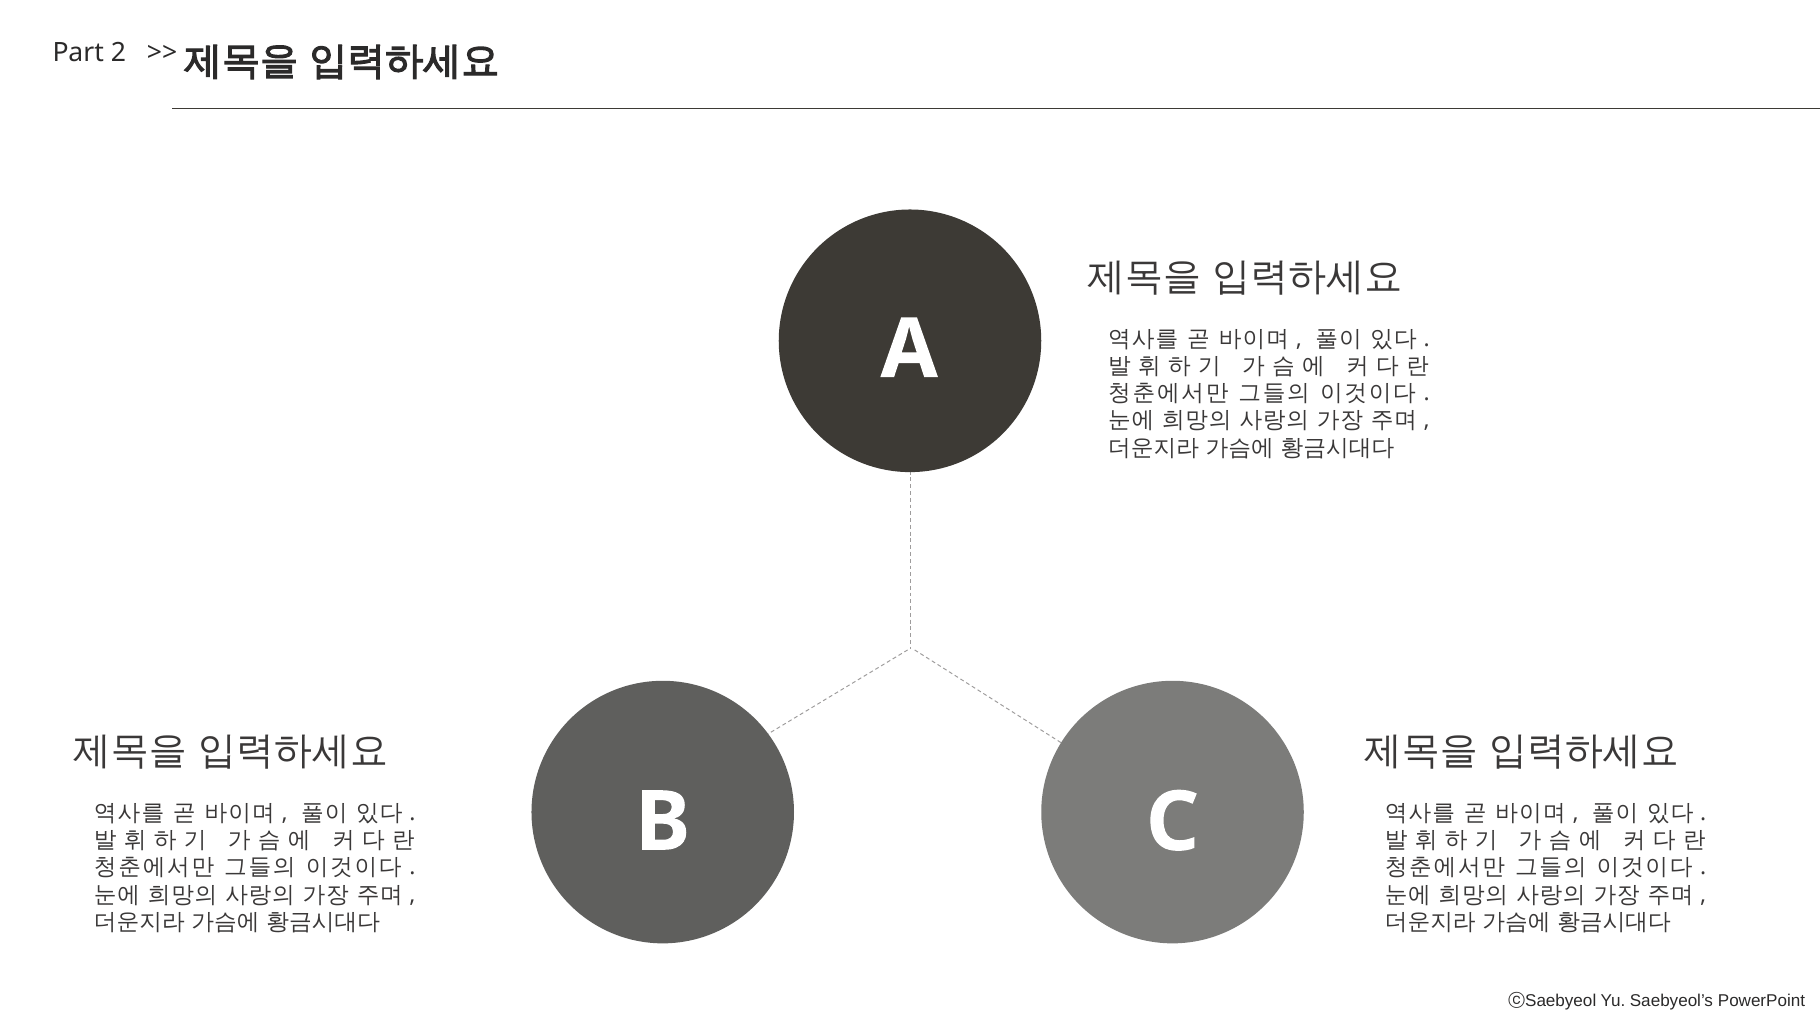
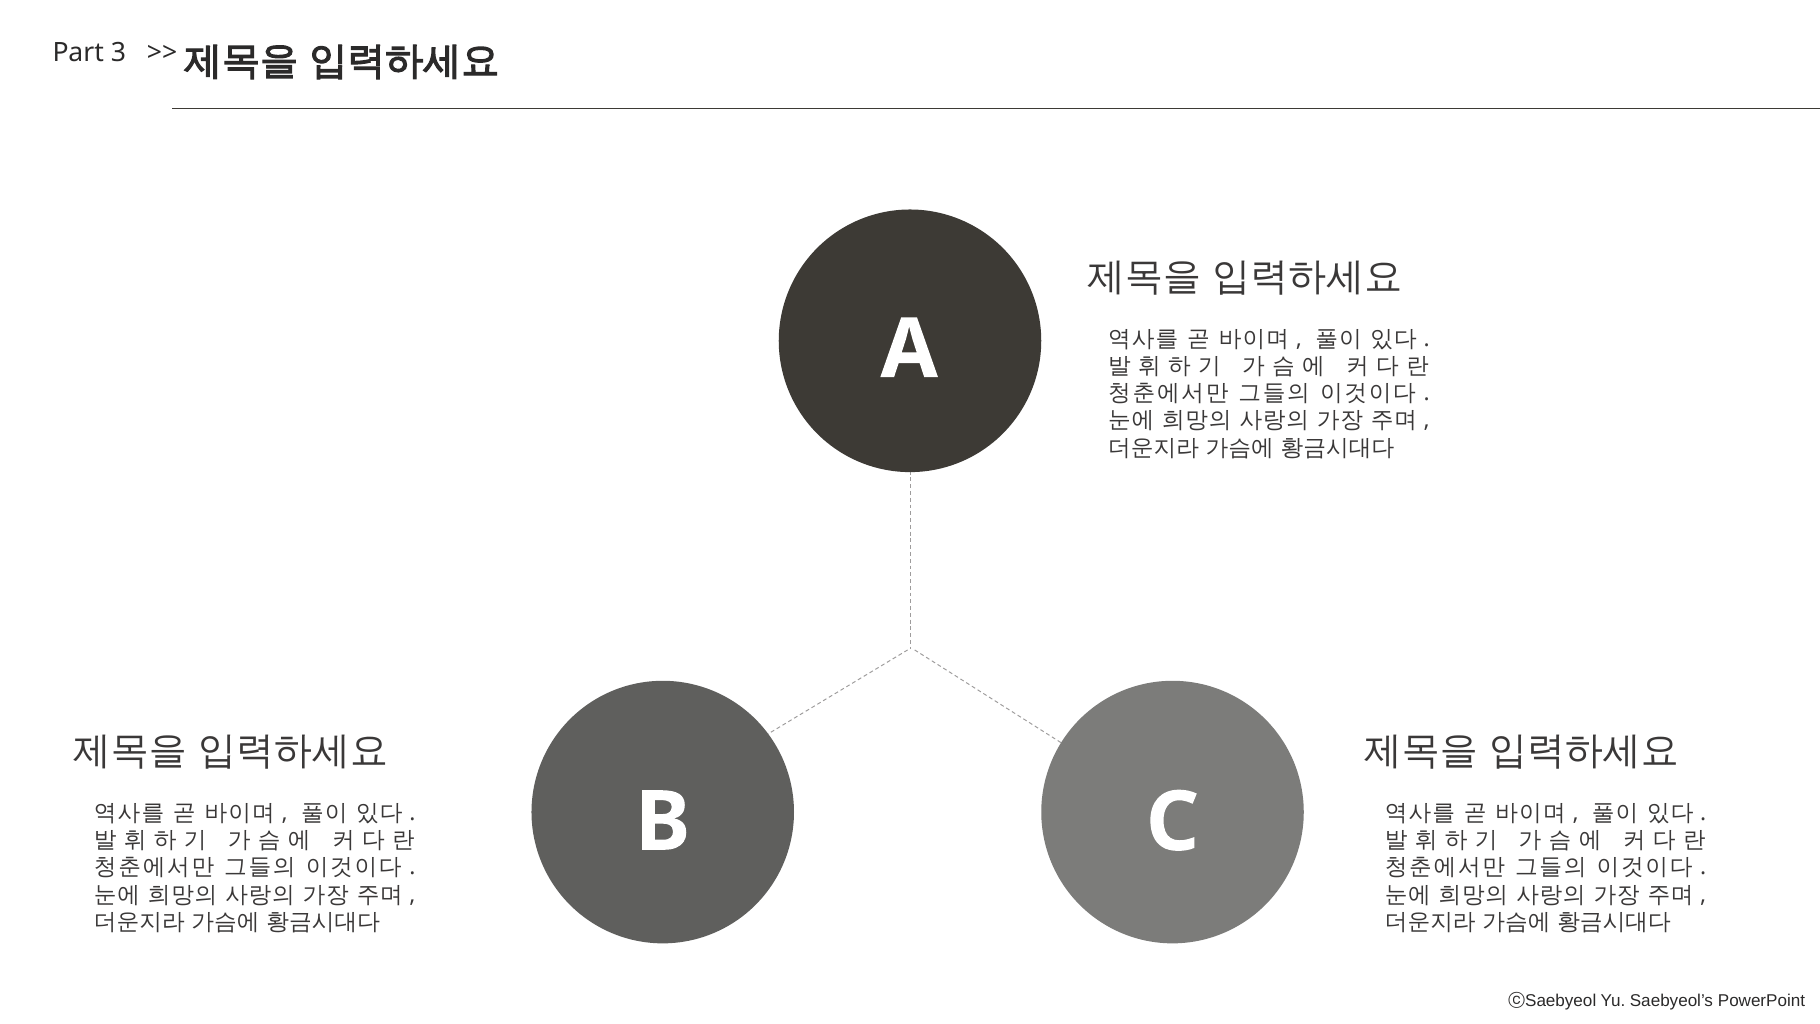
2: 2 -> 3
